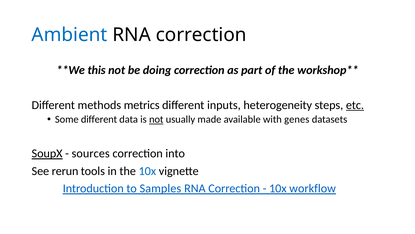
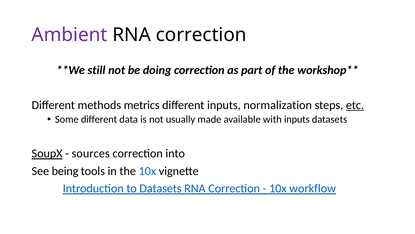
Ambient colour: blue -> purple
this: this -> still
heterogeneity: heterogeneity -> normalization
not at (156, 119) underline: present -> none
with genes: genes -> inputs
rerun: rerun -> being
to Samples: Samples -> Datasets
